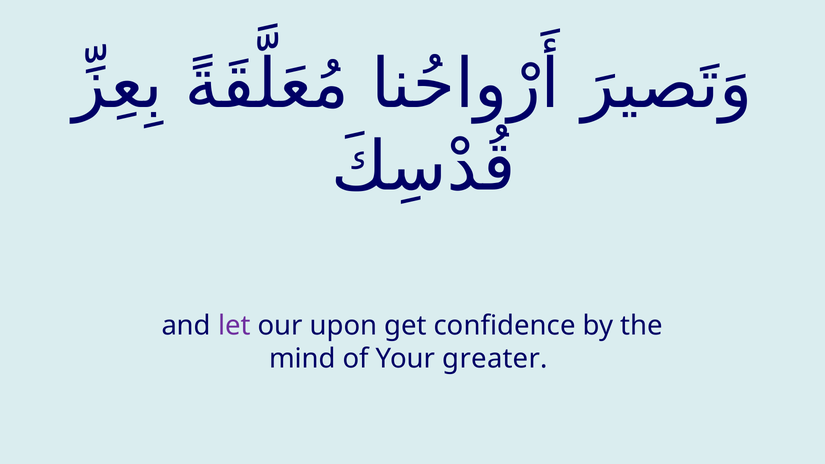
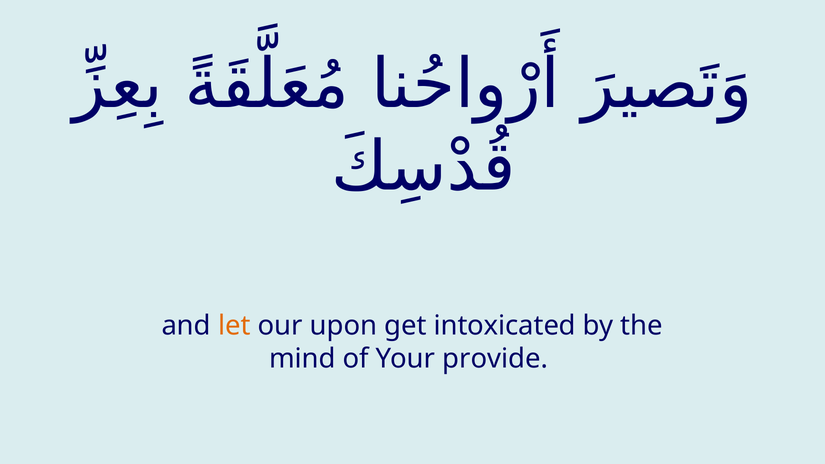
let colour: purple -> orange
confidence: confidence -> intoxicated
greater: greater -> provide
